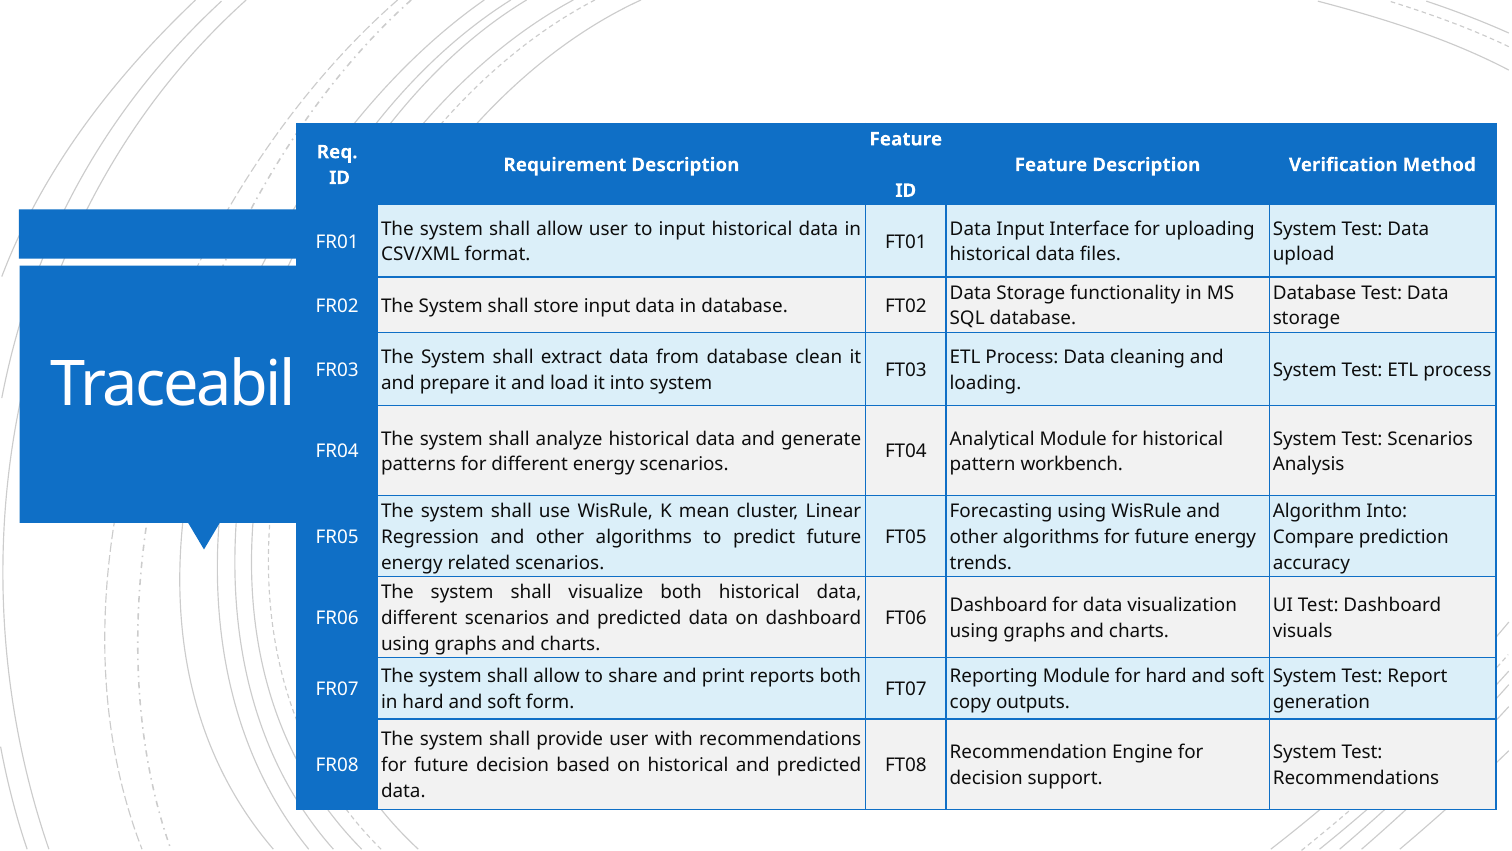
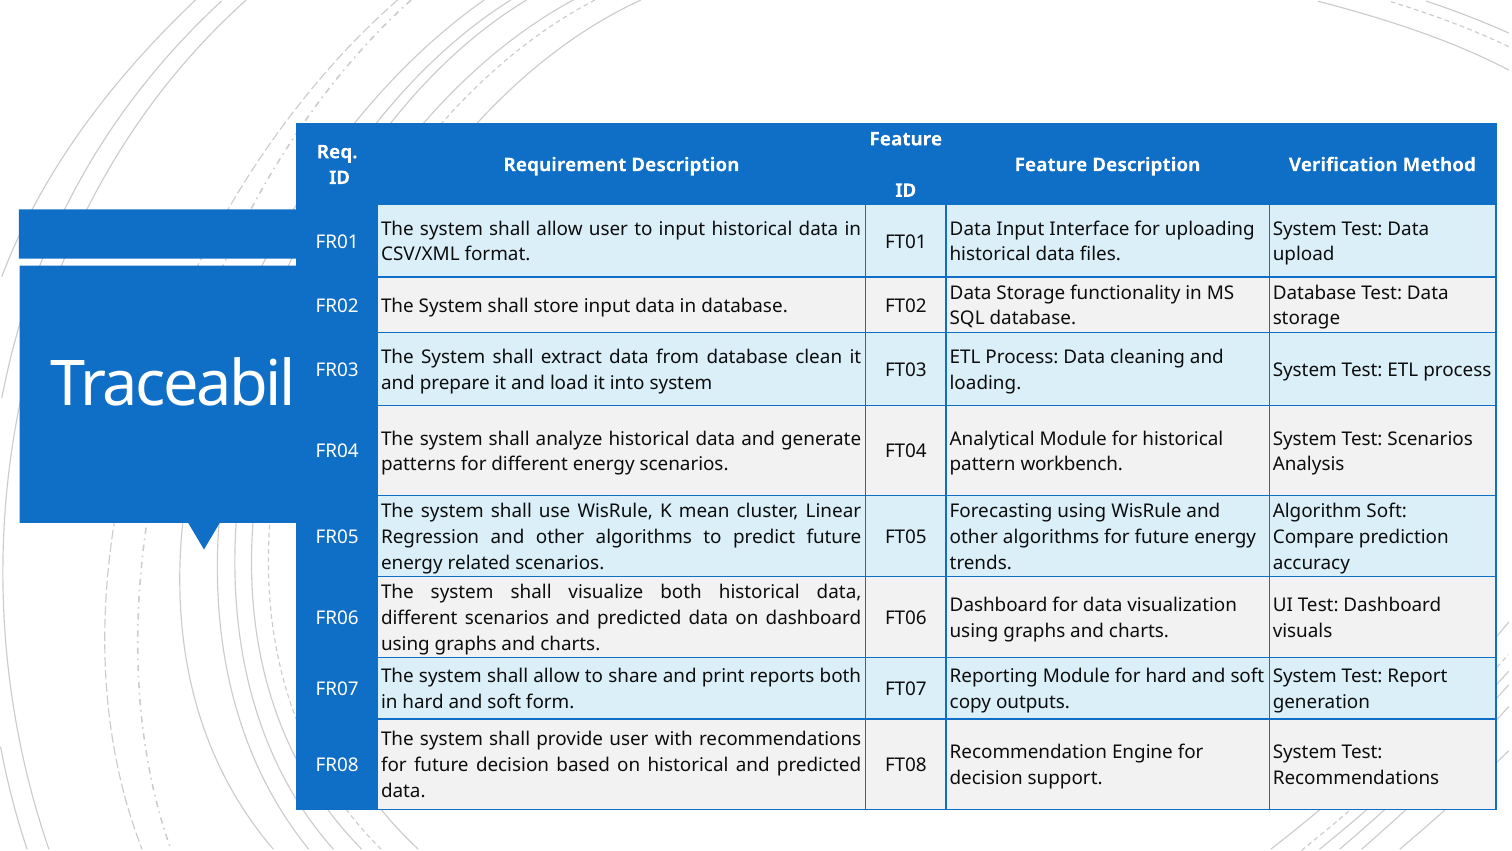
Algorithm Into: Into -> Soft
